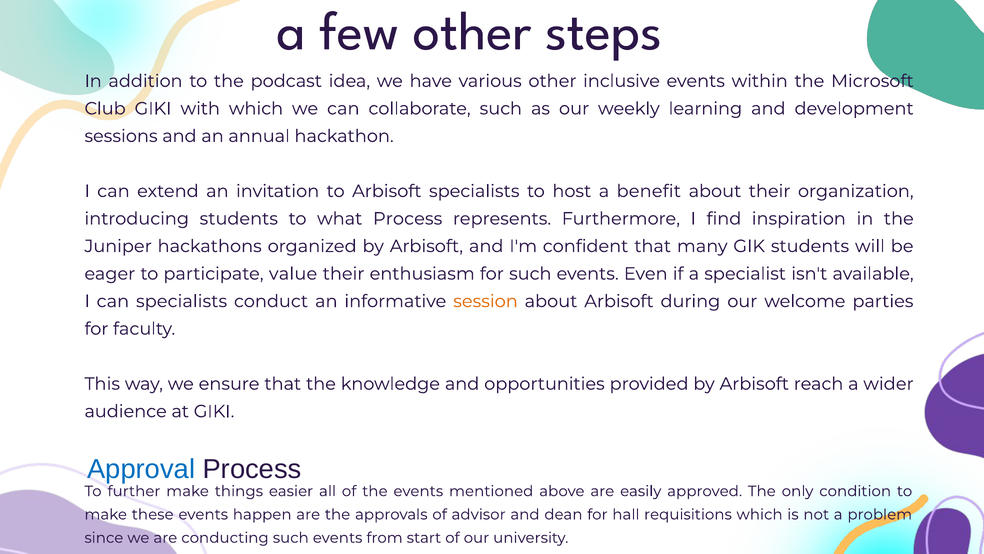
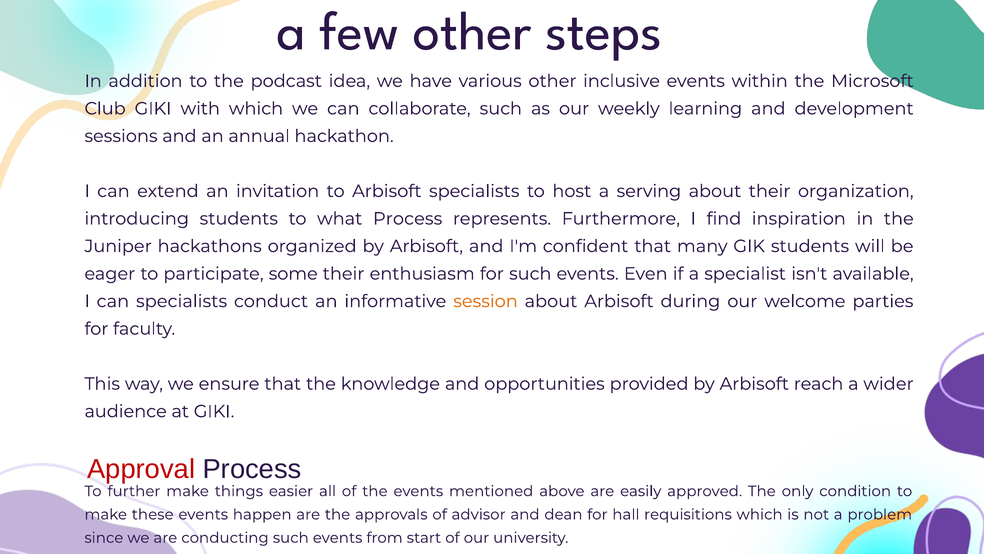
benefit: benefit -> serving
value: value -> some
Approval colour: blue -> red
